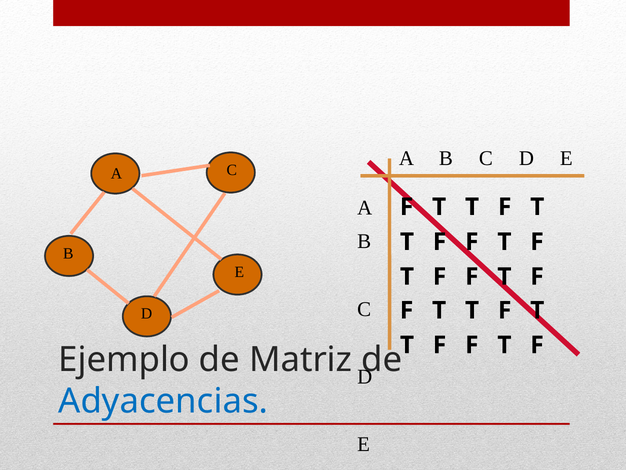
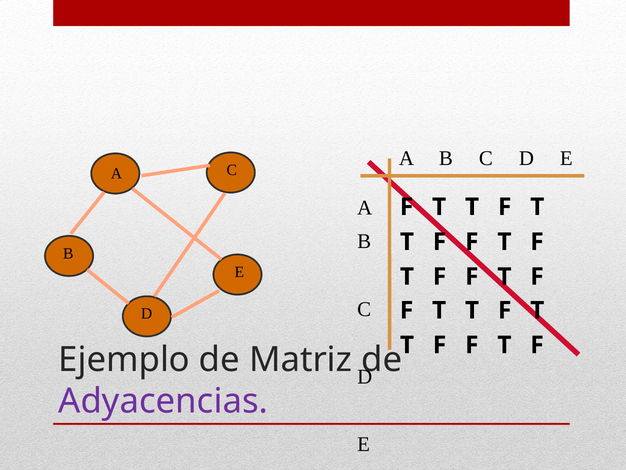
Adyacencias colour: blue -> purple
